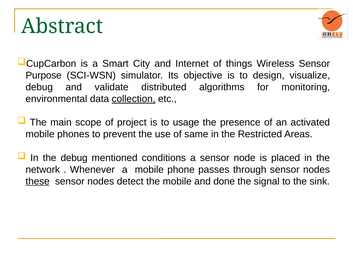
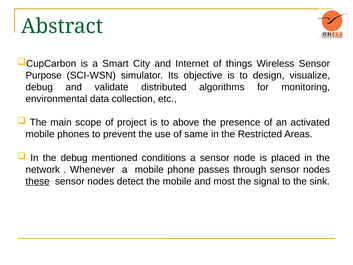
collection underline: present -> none
usage: usage -> above
done: done -> most
